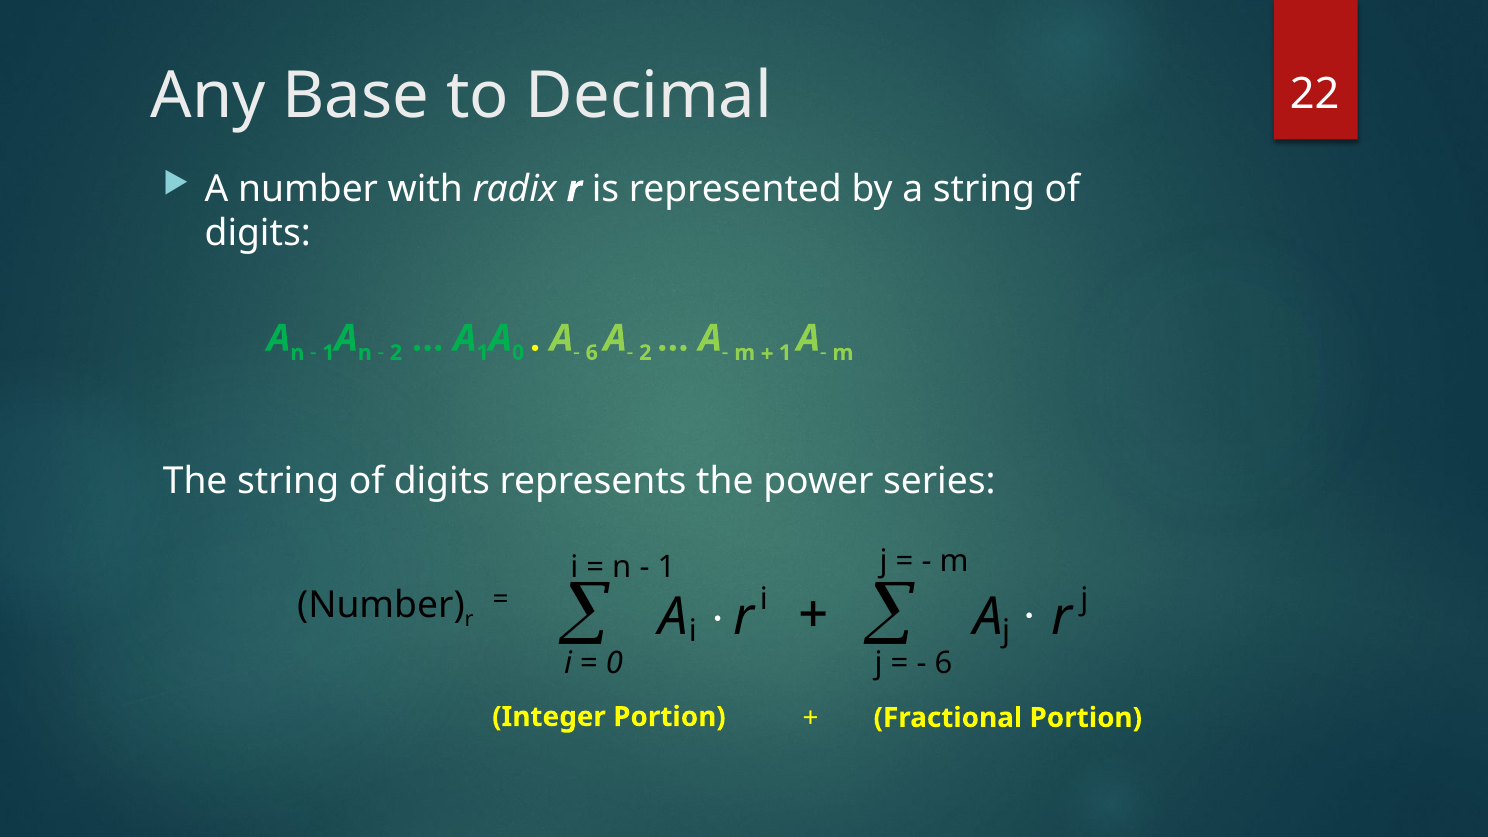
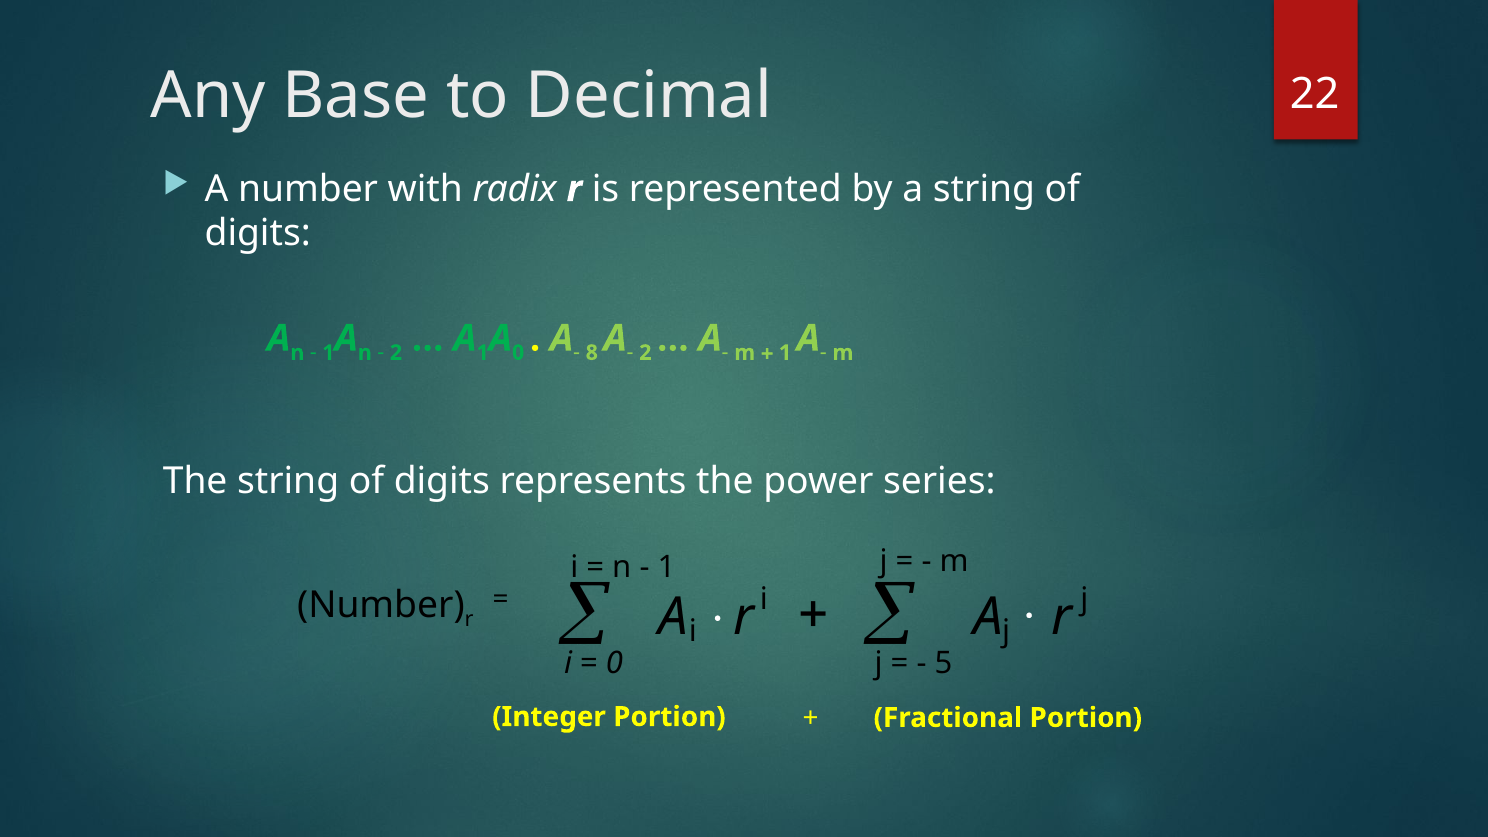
6 at (592, 353): 6 -> 8
6 at (943, 664): 6 -> 5
